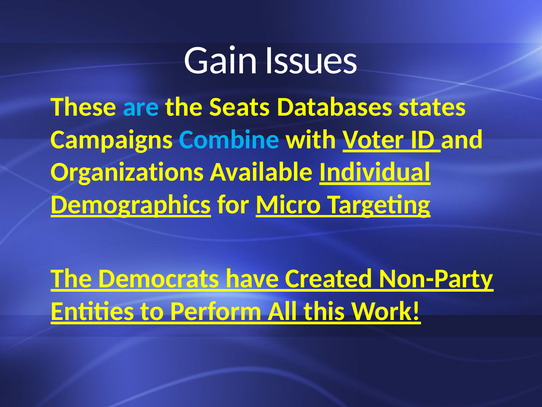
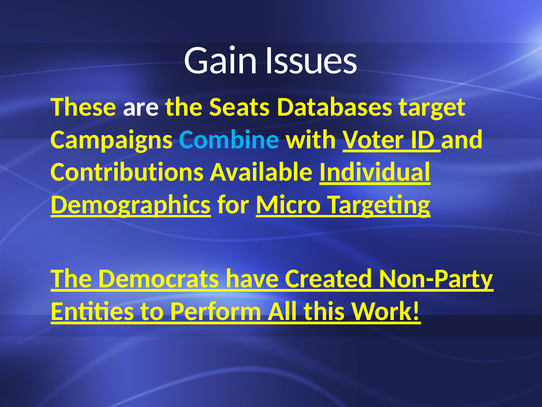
are colour: light blue -> white
states: states -> target
Organizations: Organizations -> Contributions
